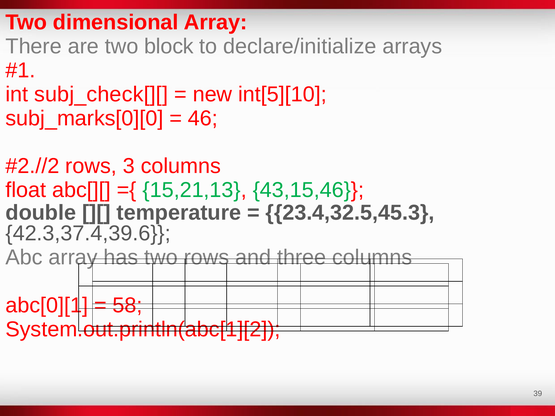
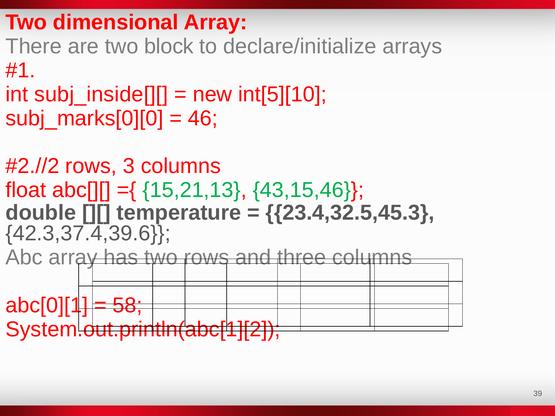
subj_check[][: subj_check[][ -> subj_inside[][
